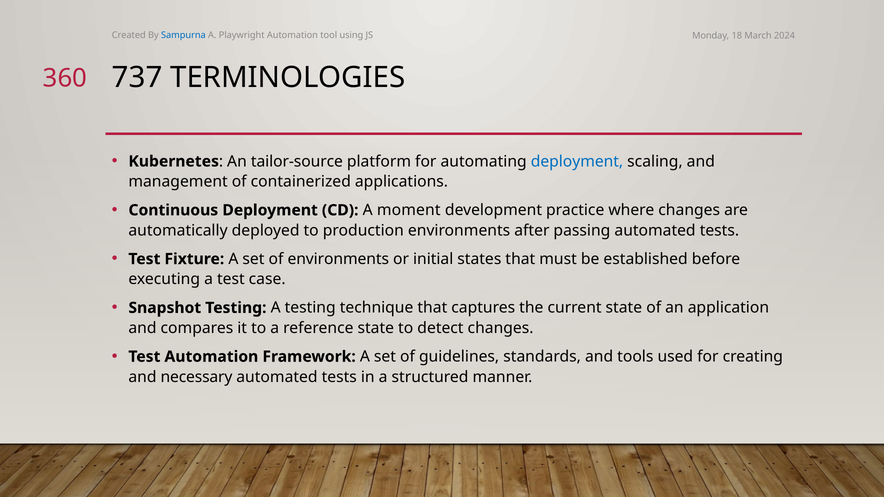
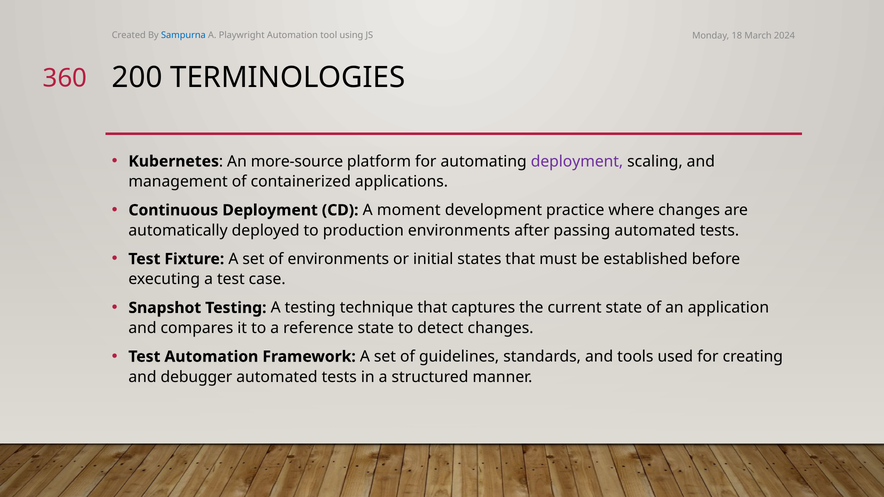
737: 737 -> 200
tailor-source: tailor-source -> more-source
deployment at (577, 161) colour: blue -> purple
necessary: necessary -> debugger
